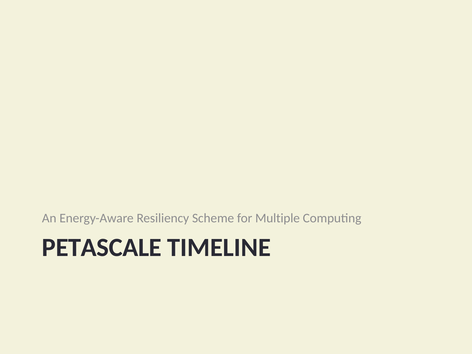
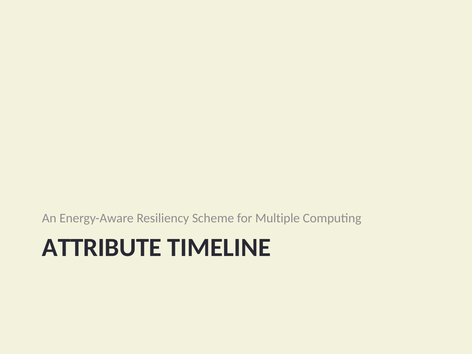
PETASCALE: PETASCALE -> ATTRIBUTE
